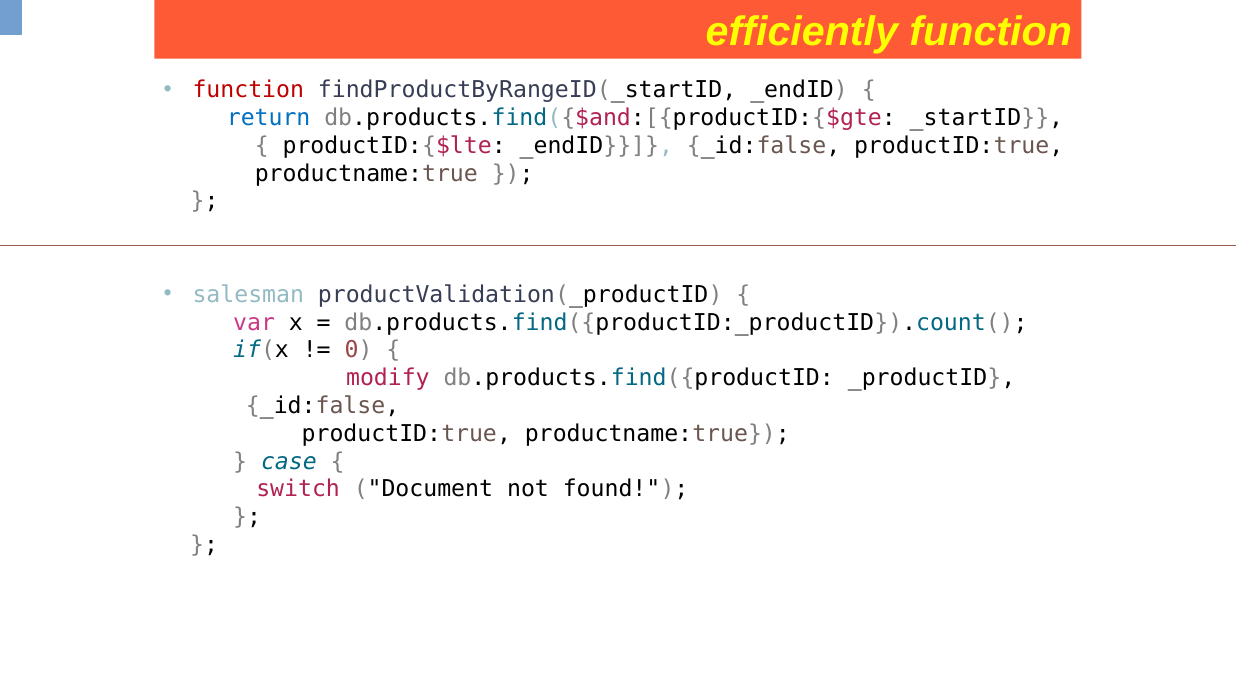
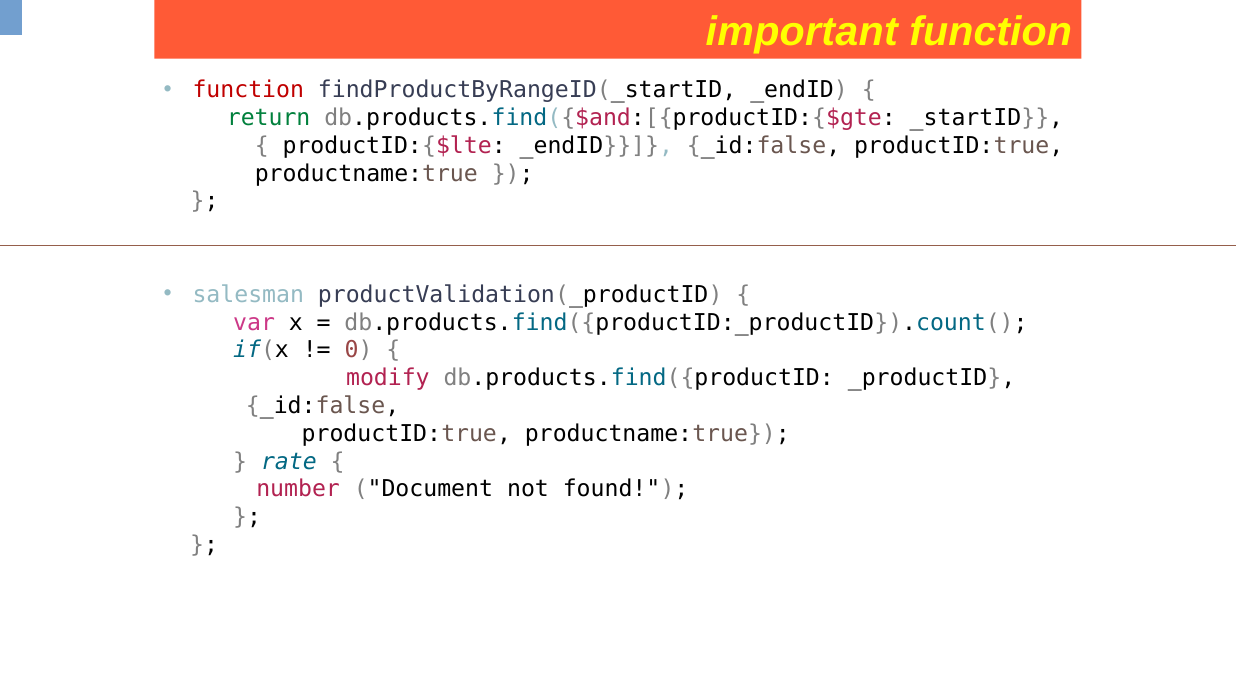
efficiently: efficiently -> important
return colour: blue -> green
case: case -> rate
switch: switch -> number
